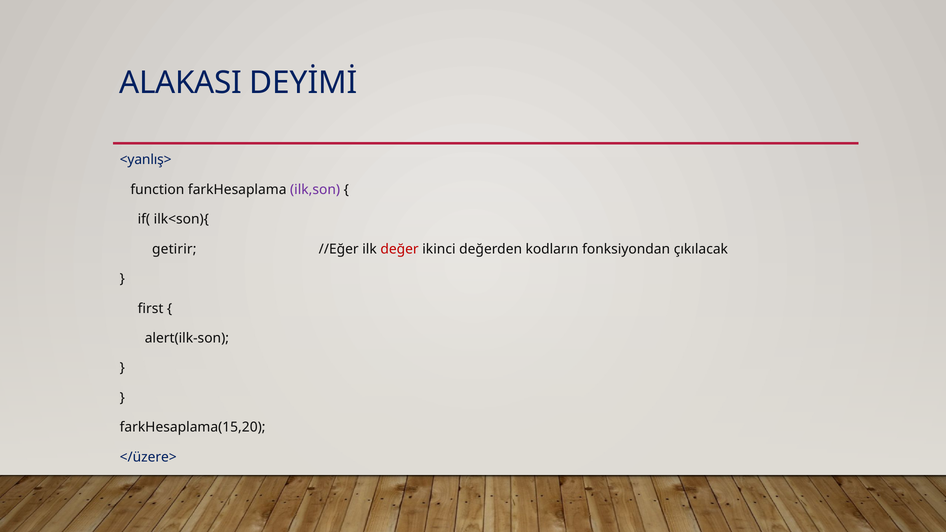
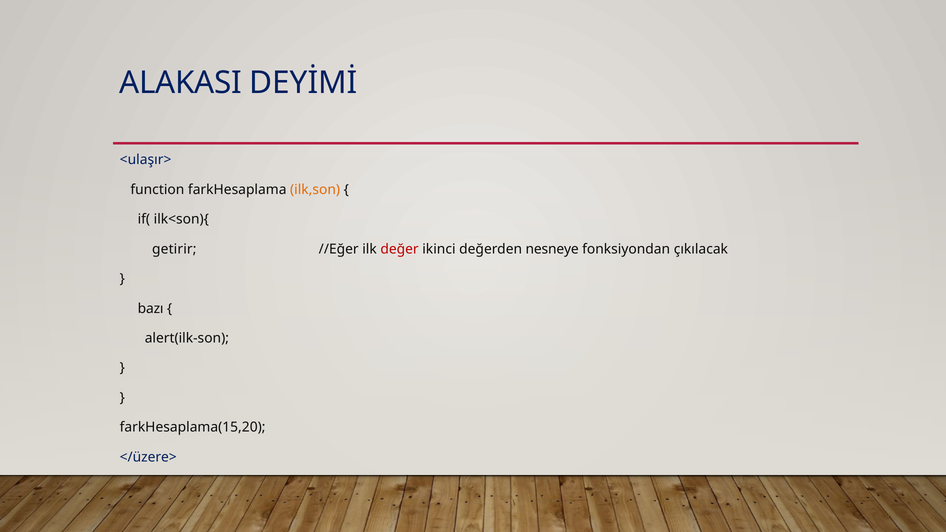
<yanlış>: <yanlış> -> <ulaşır>
ilk,son colour: purple -> orange
kodların: kodların -> nesneye
first: first -> bazı
